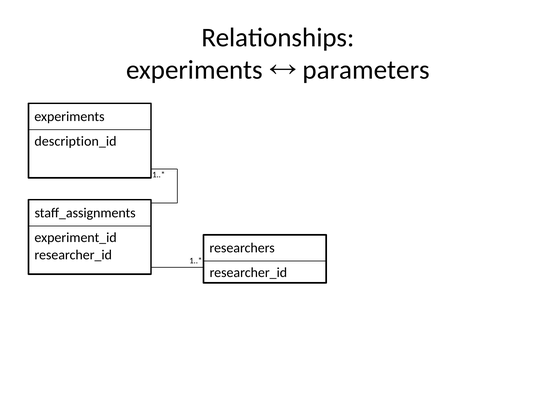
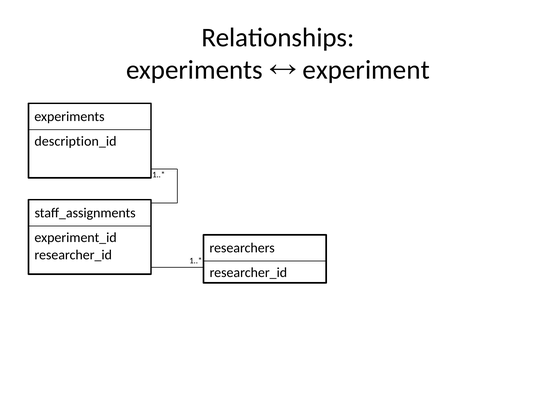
parameters: parameters -> experiment
